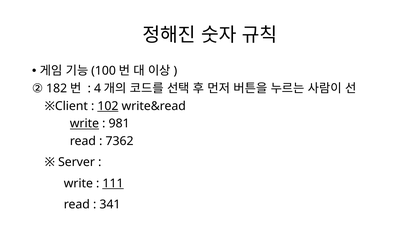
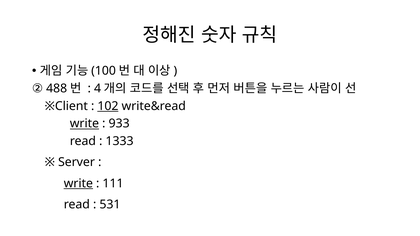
182: 182 -> 488
981: 981 -> 933
7362: 7362 -> 1333
write at (78, 183) underline: none -> present
111 underline: present -> none
341: 341 -> 531
